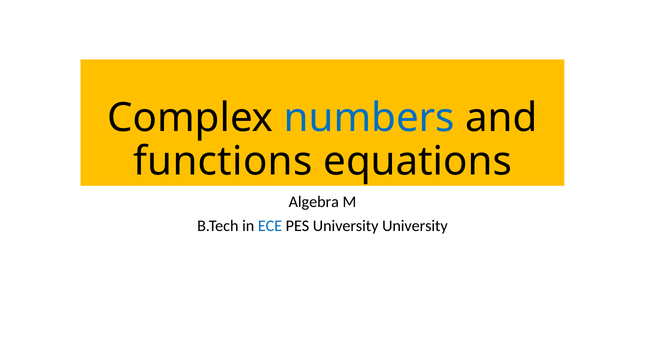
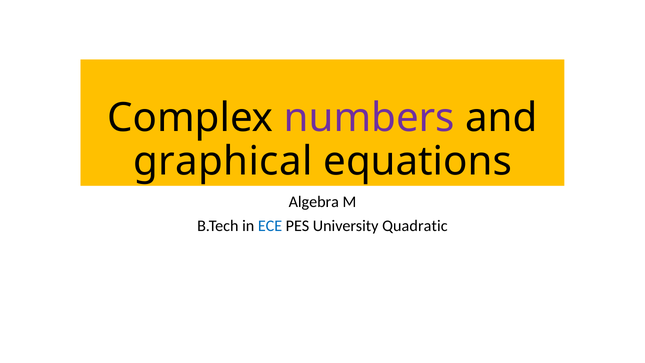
numbers colour: blue -> purple
functions: functions -> graphical
University University: University -> Quadratic
